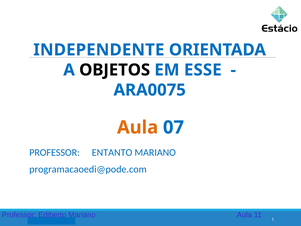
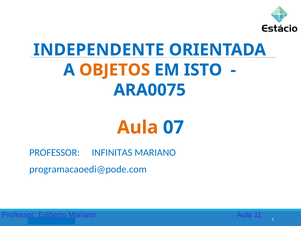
OBJETOS colour: black -> orange
ESSE: ESSE -> ISTO
ENTANTO: ENTANTO -> INFINITAS
